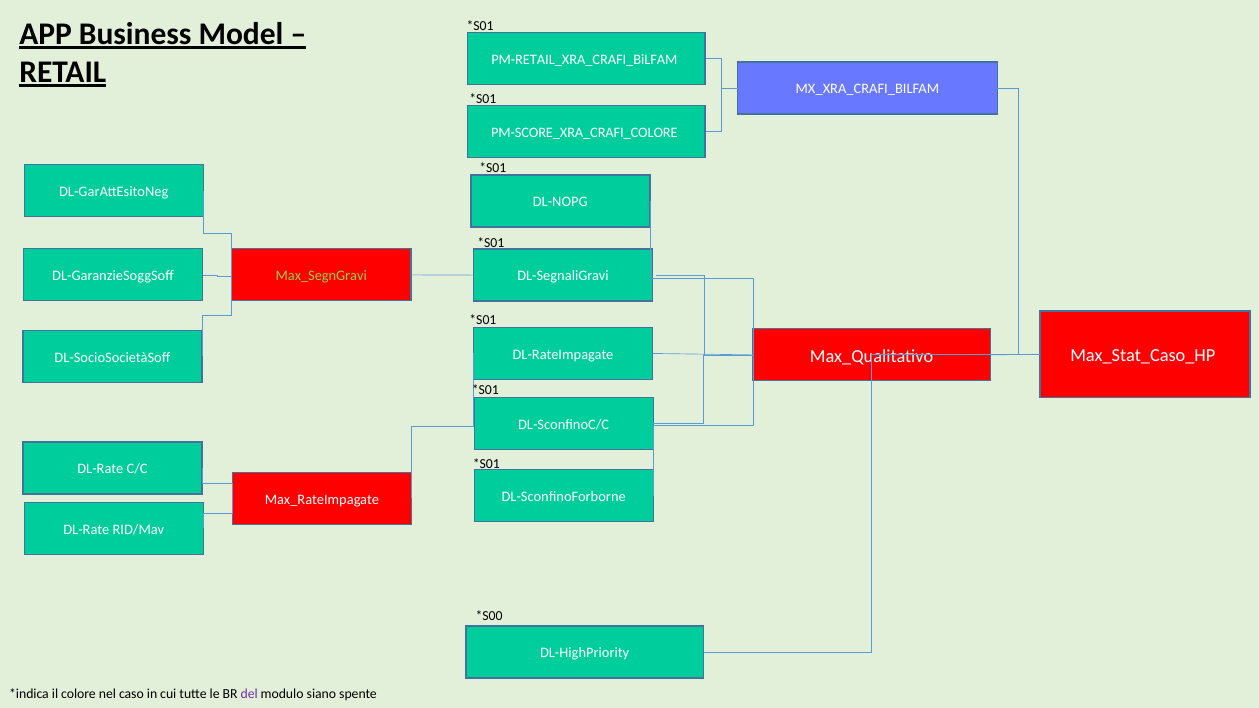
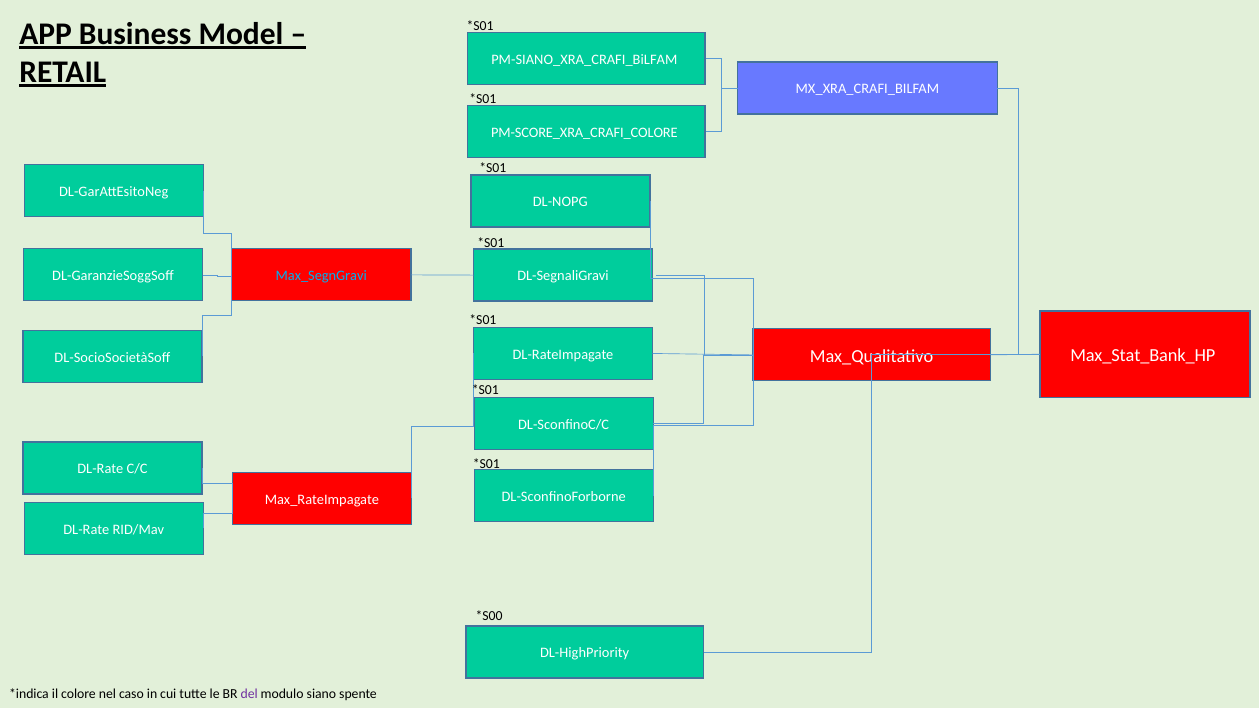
PM-RETAIL_XRA_CRAFI_BiLFAM: PM-RETAIL_XRA_CRAFI_BiLFAM -> PM-SIANO_XRA_CRAFI_BiLFAM
Max_SegnGravi colour: light green -> light blue
Max_Stat_Caso_HP: Max_Stat_Caso_HP -> Max_Stat_Bank_HP
